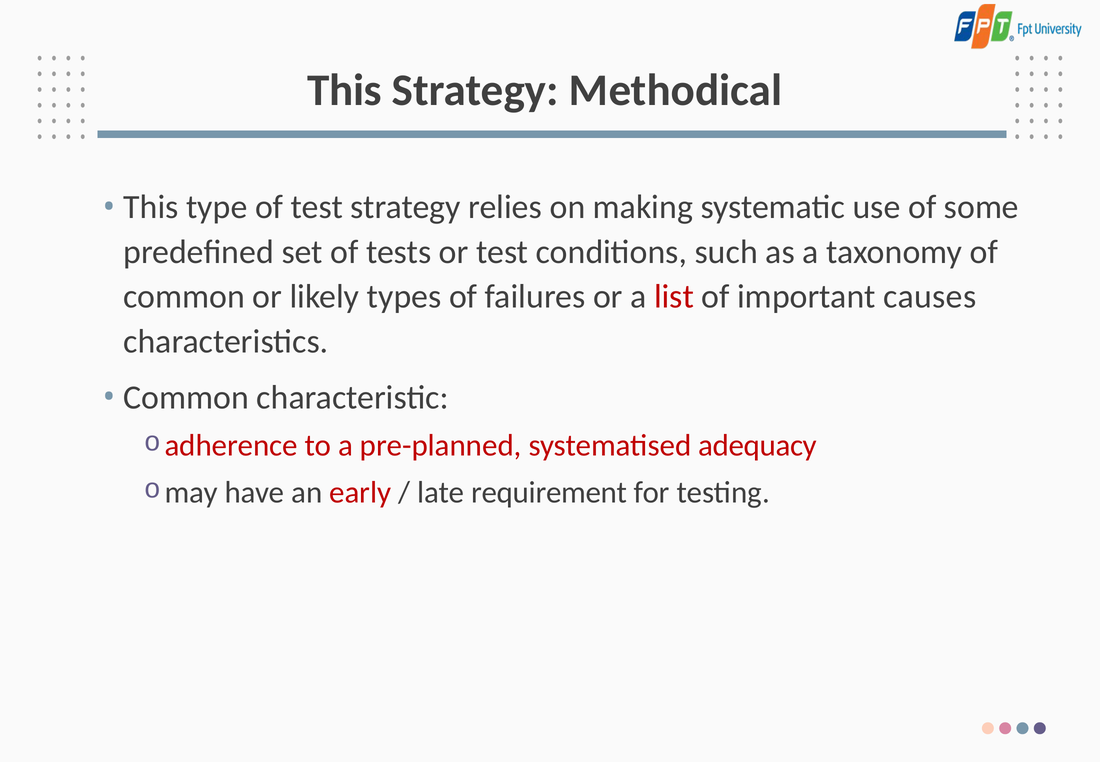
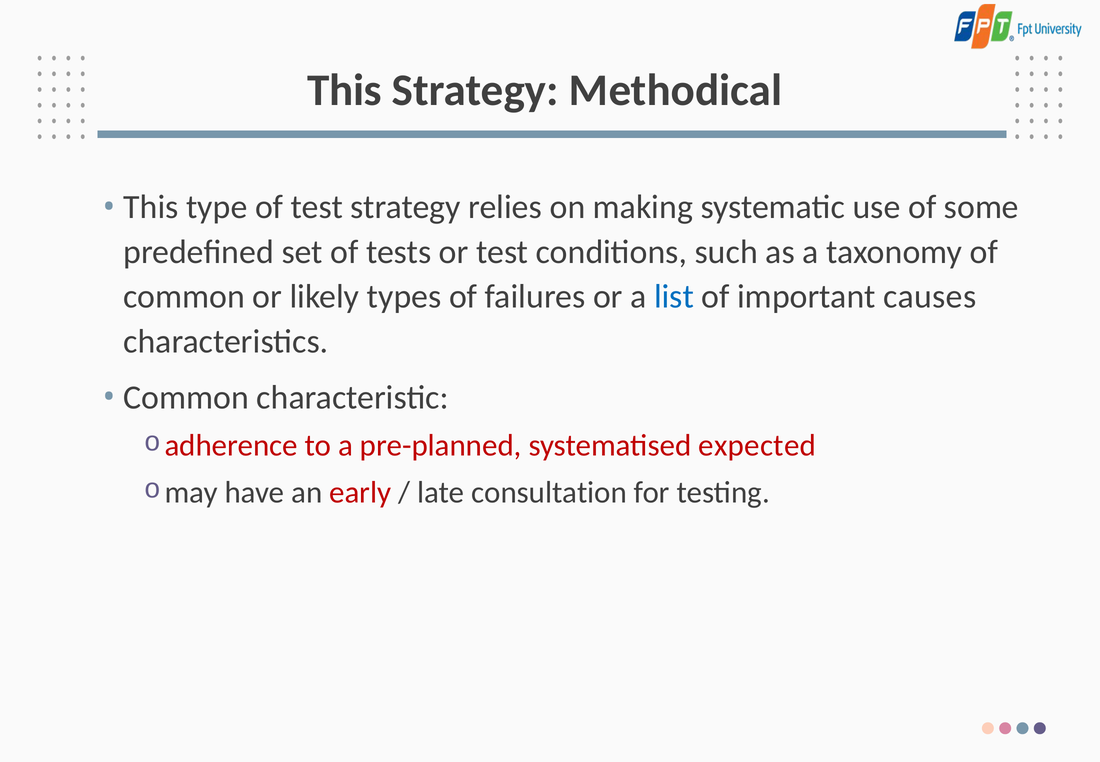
list colour: red -> blue
adequacy: adequacy -> expected
requirement: requirement -> consultation
